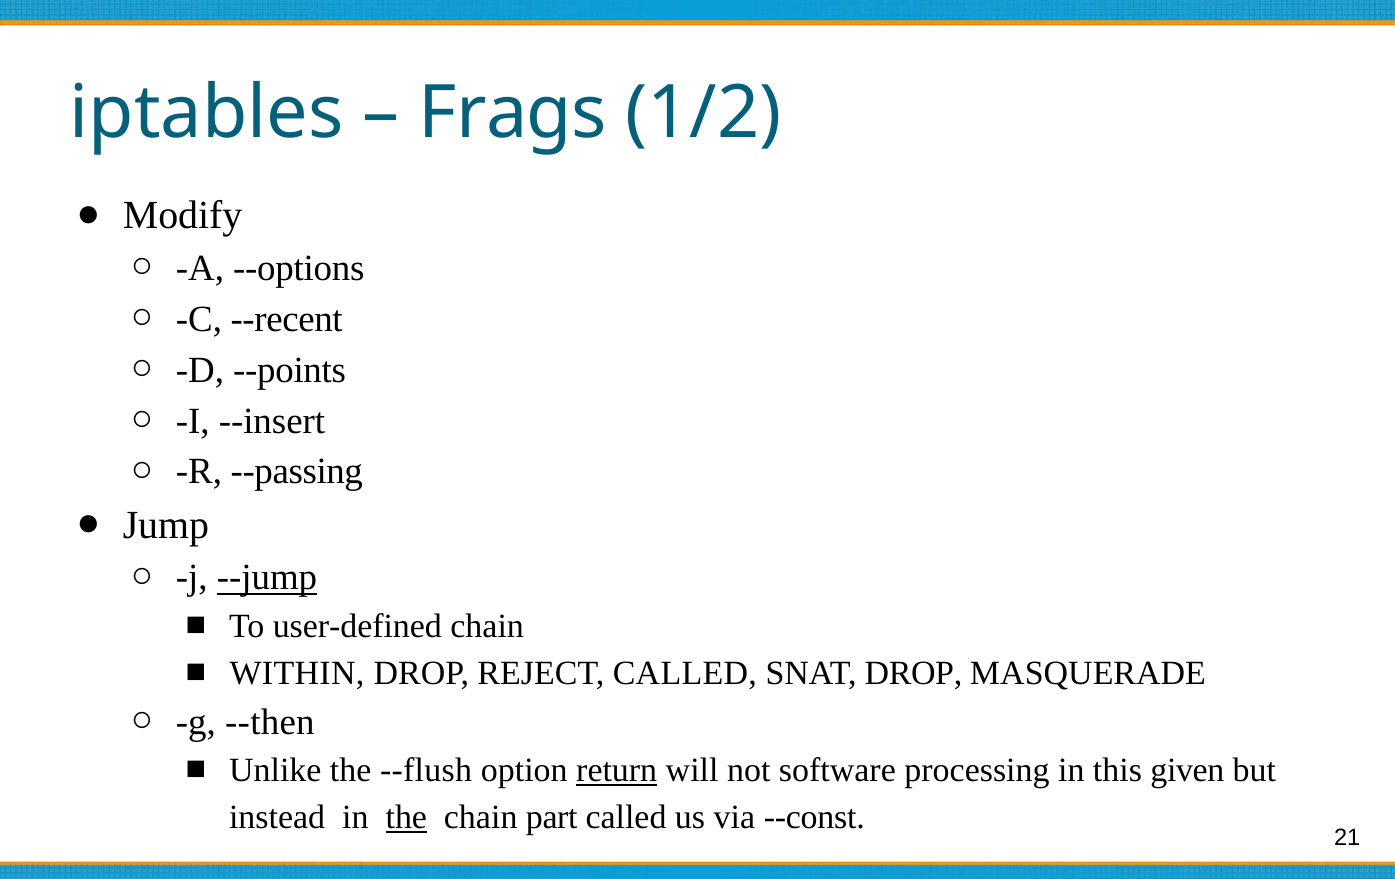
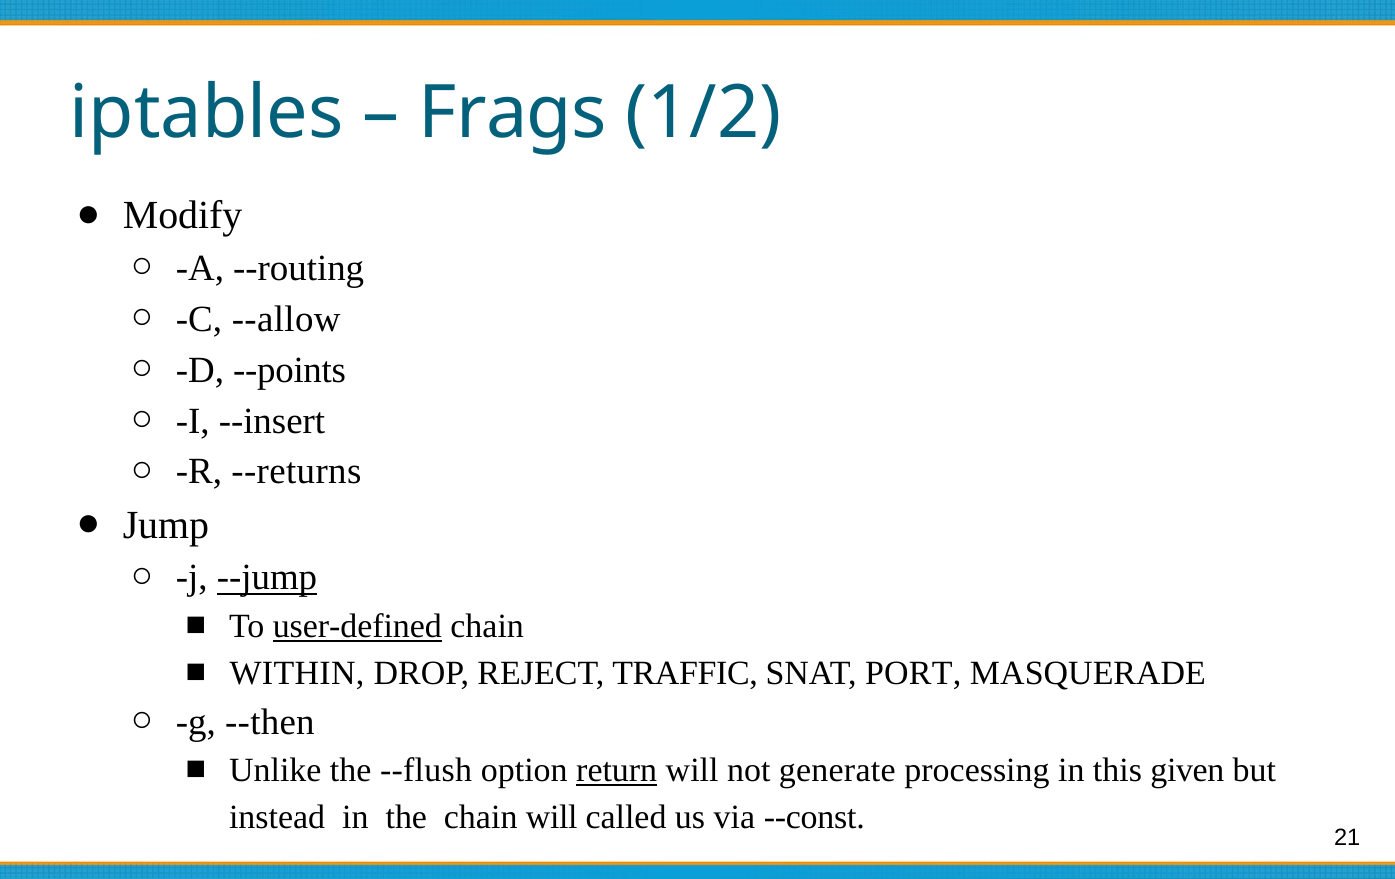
--options: --options -> --routing
--recent: --recent -> --allow
--passing: --passing -> --returns
user-defined underline: none -> present
REJECT CALLED: CALLED -> TRAFFIC
SNAT DROP: DROP -> PORT
software: software -> generate
the at (406, 817) underline: present -> none
chain part: part -> will
